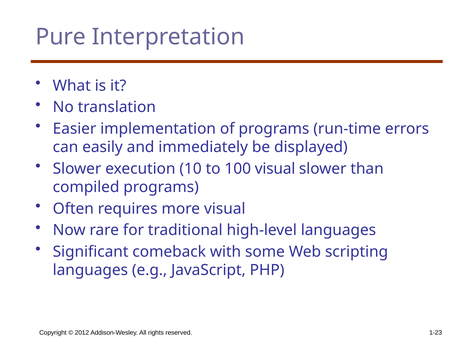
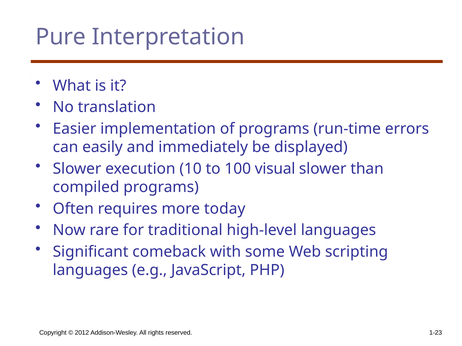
more visual: visual -> today
